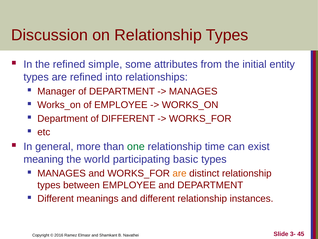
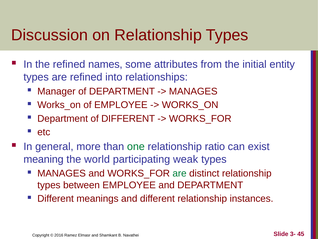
simple: simple -> names
time: time -> ratio
basic: basic -> weak
are at (180, 173) colour: orange -> green
